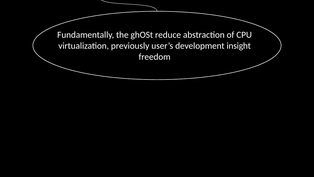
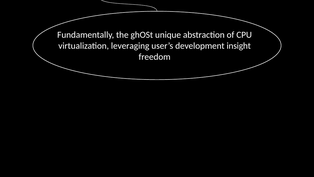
reduce: reduce -> unique
previously: previously -> leveraging
